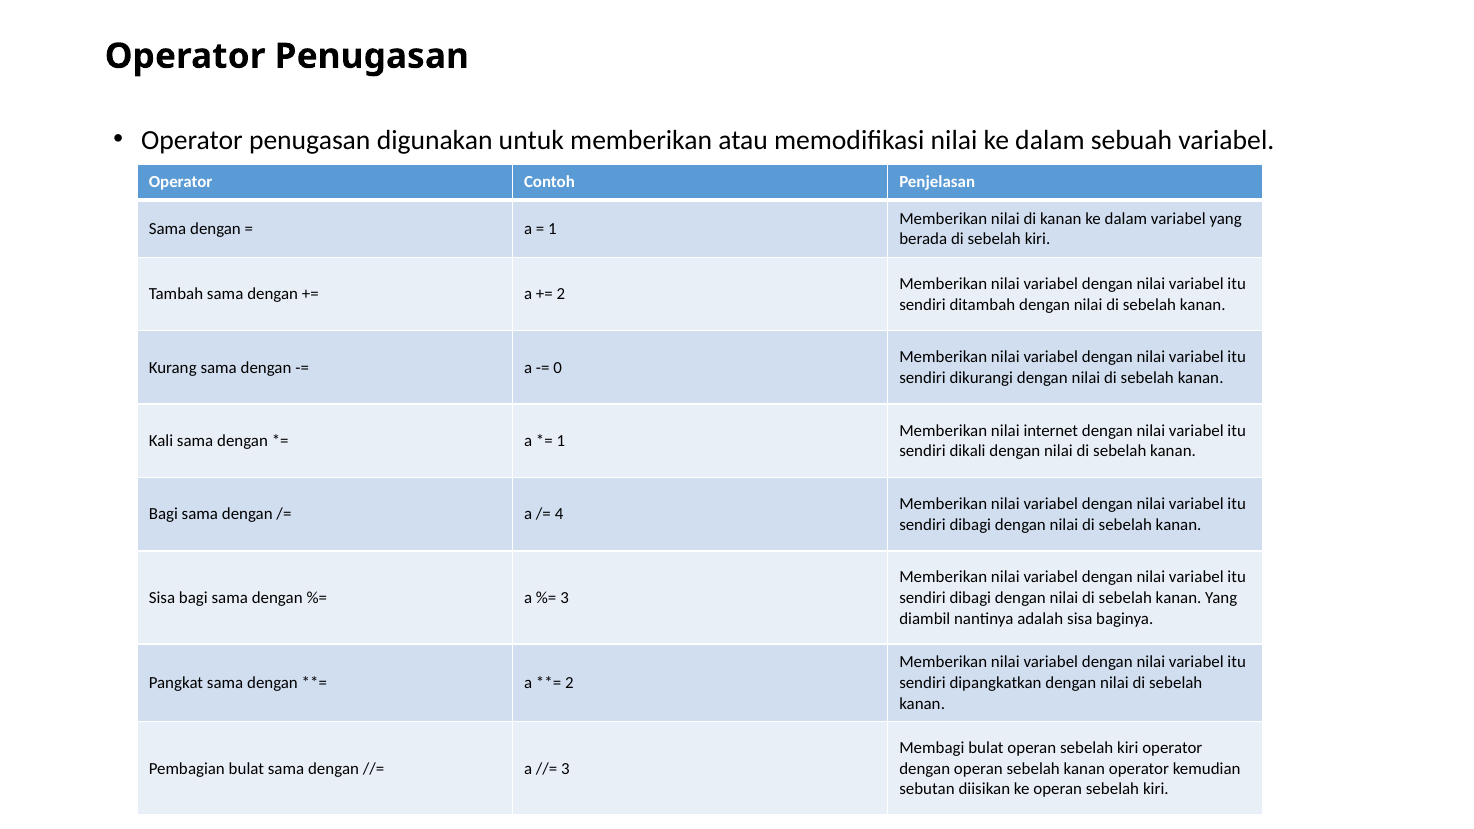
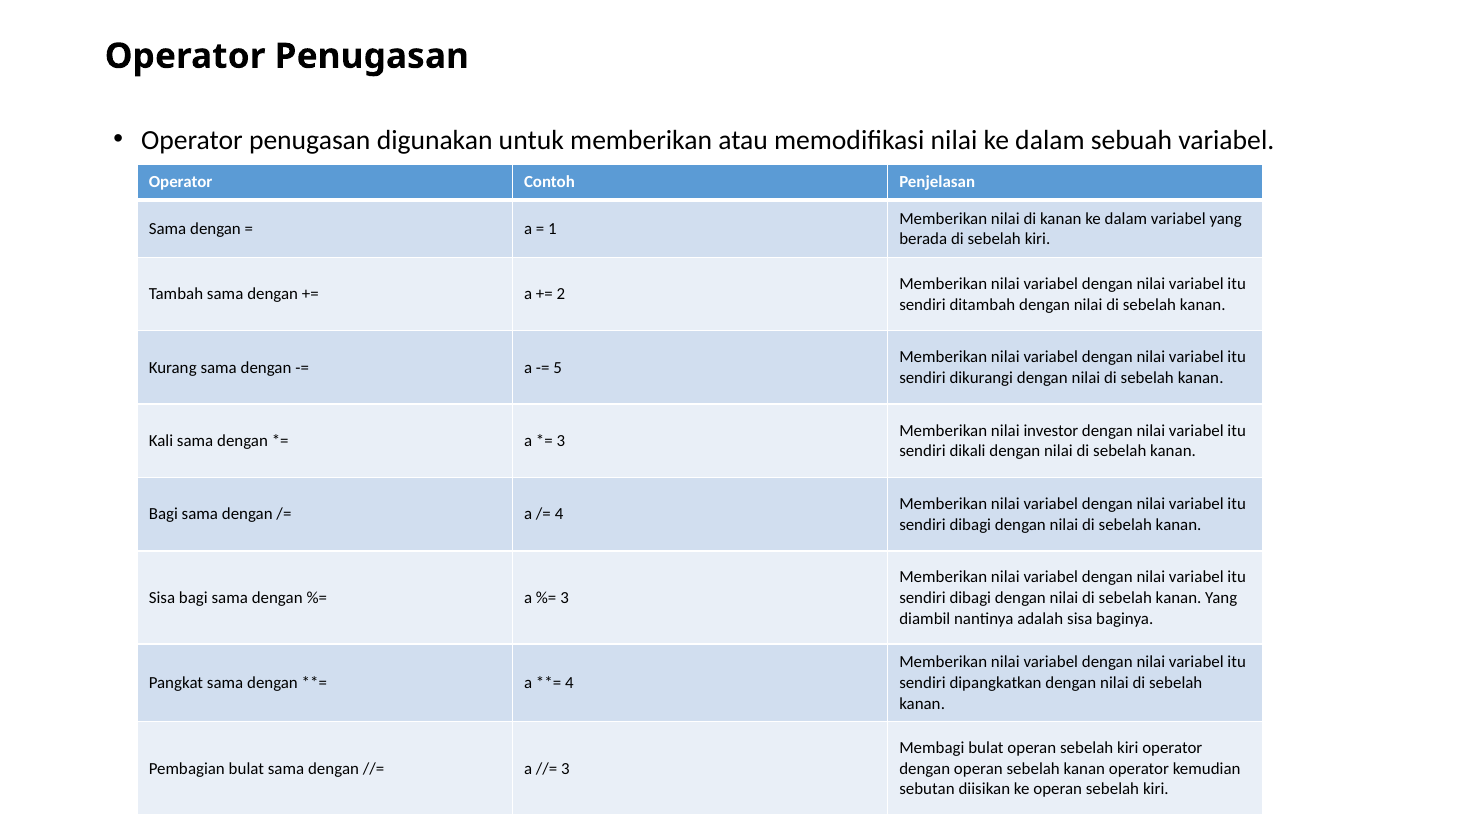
0: 0 -> 5
internet: internet -> investor
1 at (561, 441): 1 -> 3
2 at (569, 683): 2 -> 4
